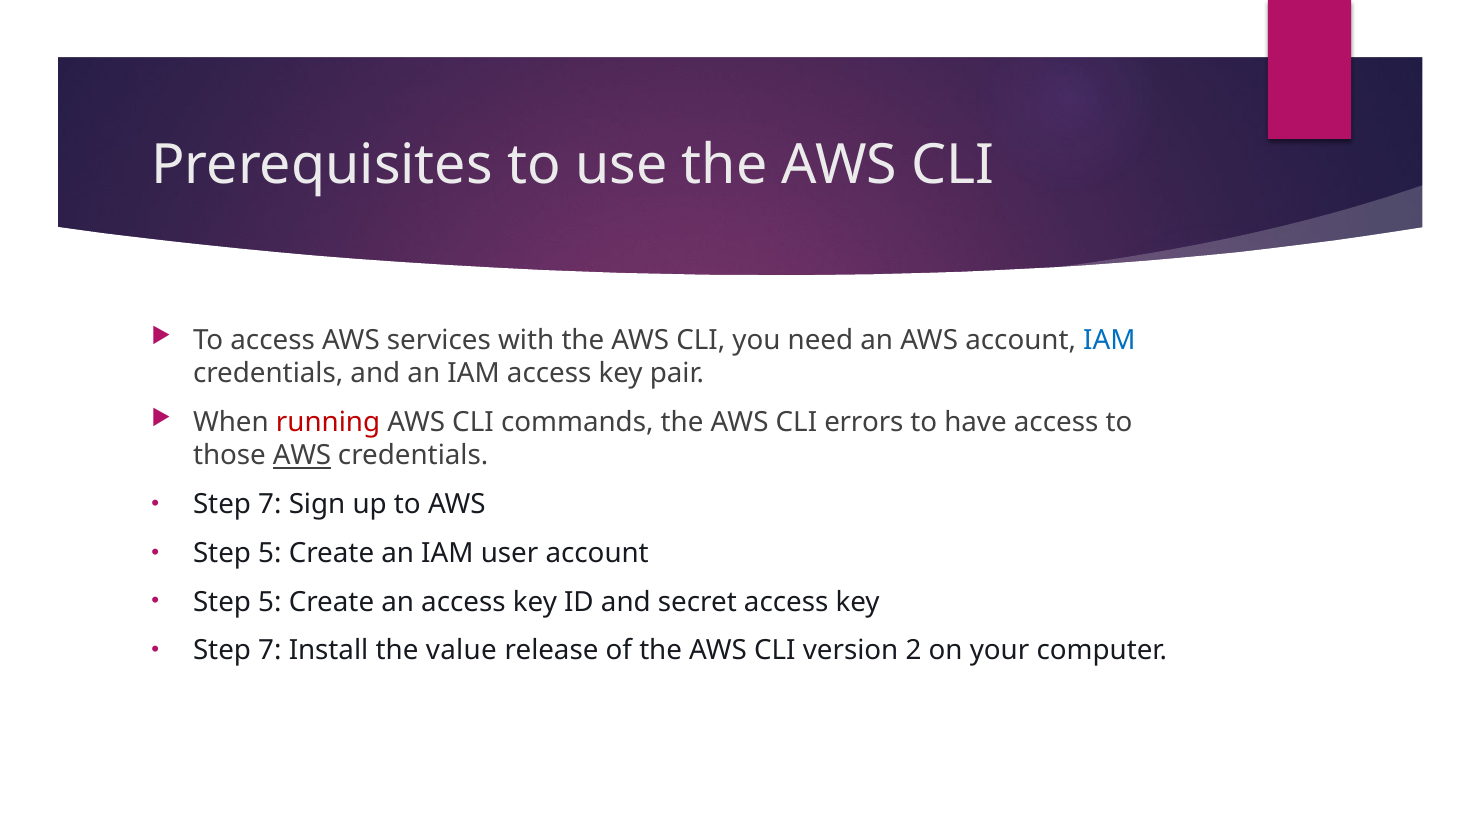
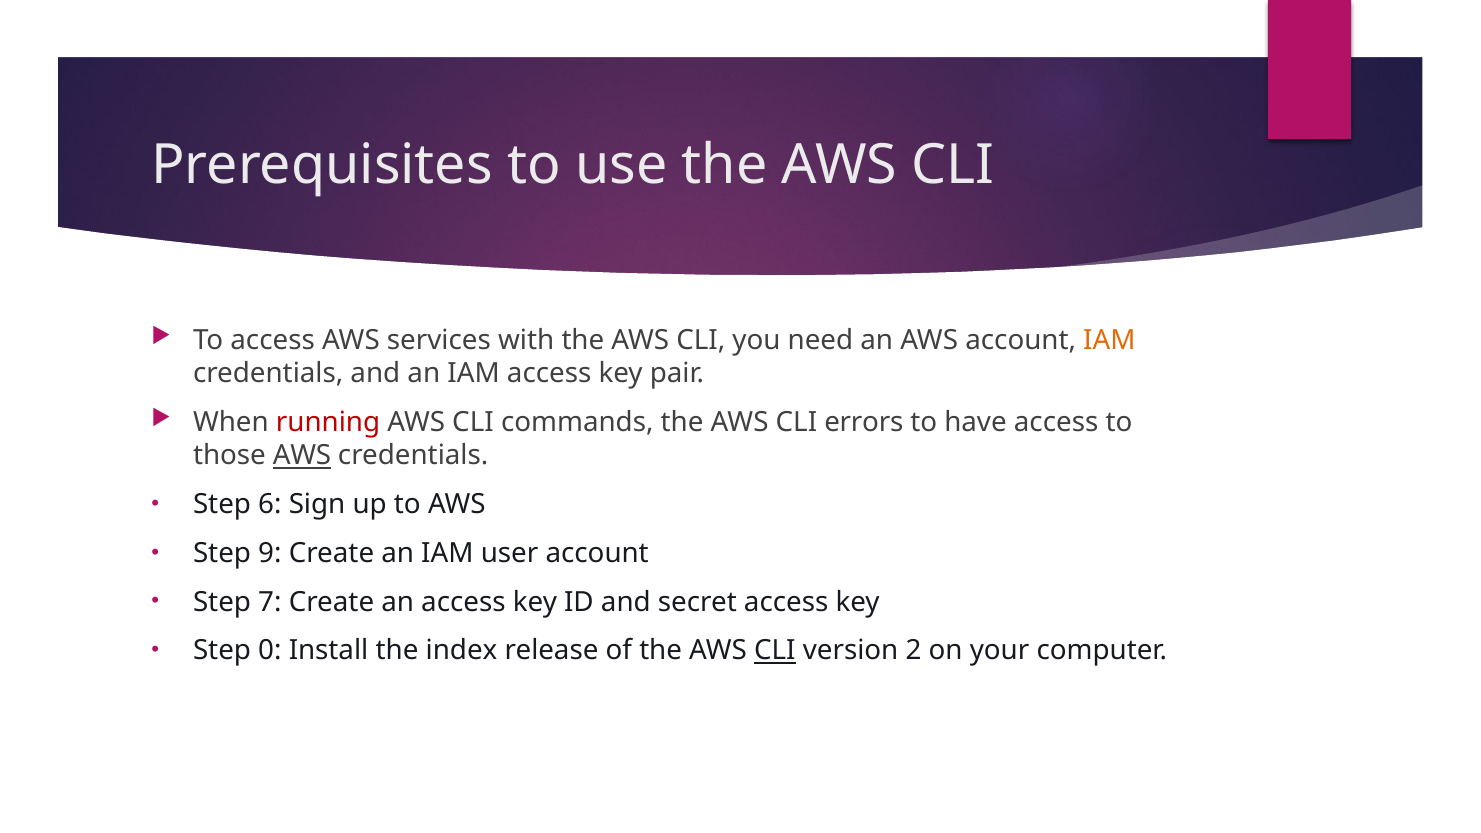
IAM at (1109, 340) colour: blue -> orange
7 at (270, 505): 7 -> 6
5 at (270, 553): 5 -> 9
5 at (270, 602): 5 -> 7
7 at (270, 651): 7 -> 0
value: value -> index
CLI at (775, 651) underline: none -> present
